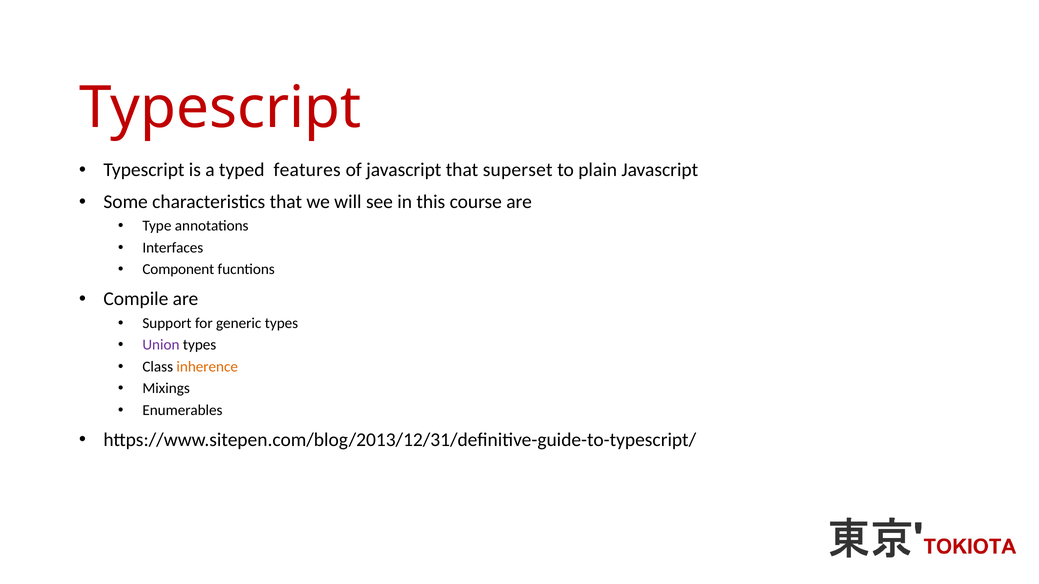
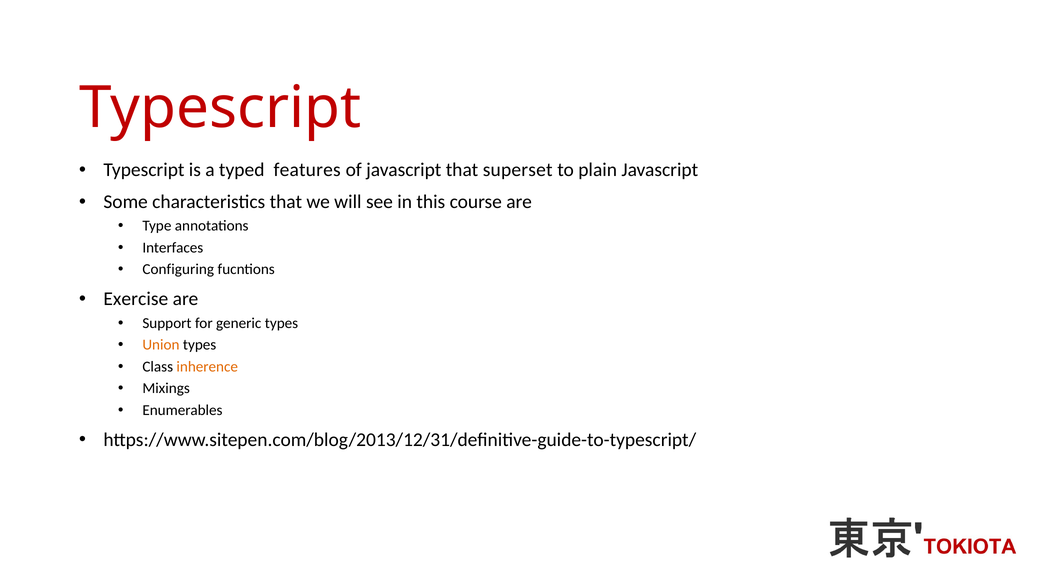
Component: Component -> Configuring
Compile: Compile -> Exercise
Union colour: purple -> orange
